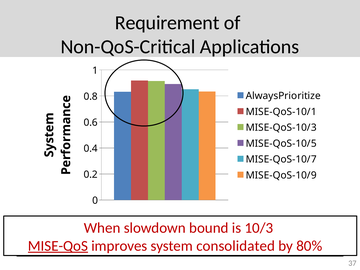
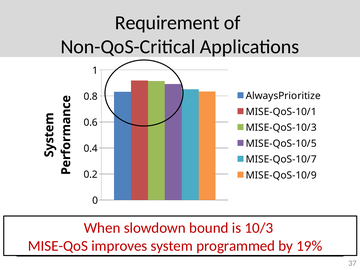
MISE-QoS underline: present -> none
consolidated: consolidated -> programmed
80%: 80% -> 19%
